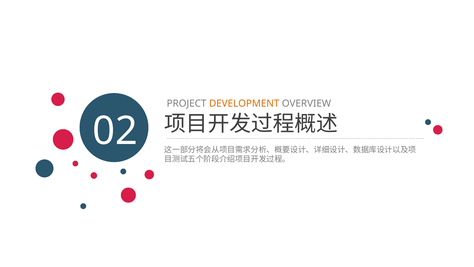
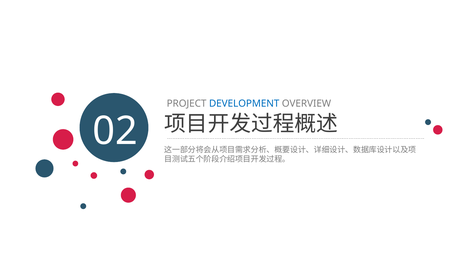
DEVELOPMENT colour: orange -> blue
